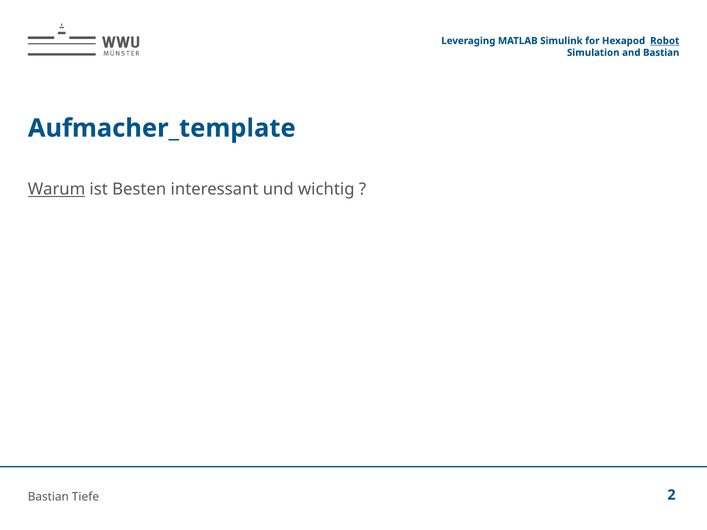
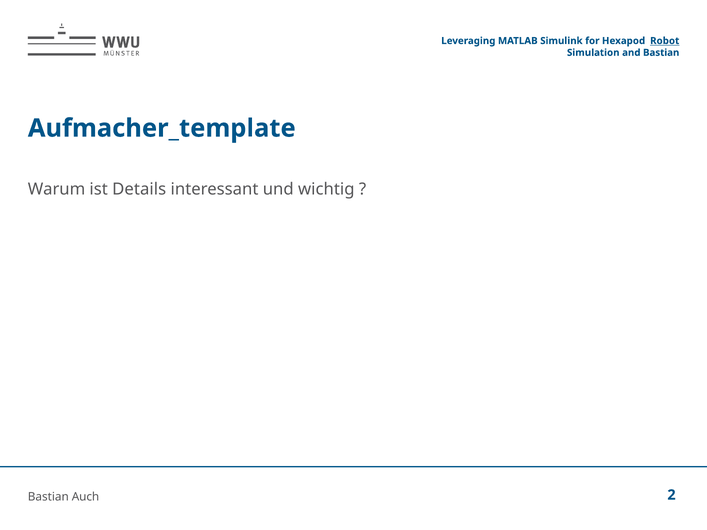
Warum underline: present -> none
Besten: Besten -> Details
Tiefe: Tiefe -> Auch
